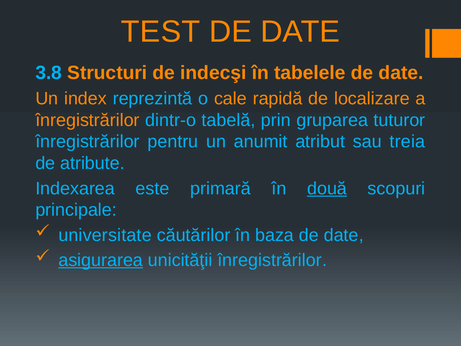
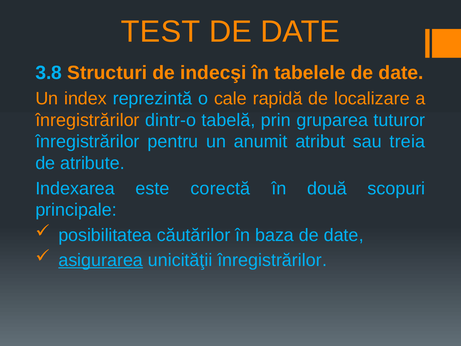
primară: primară -> corectă
două underline: present -> none
universitate: universitate -> posibilitatea
